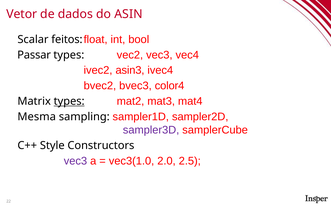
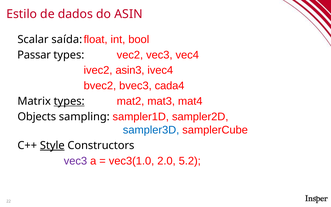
Vetor: Vetor -> Estilo
feitos: feitos -> saída
color4: color4 -> cada4
Mesma: Mesma -> Objects
sampler3D colour: purple -> blue
Style underline: none -> present
2.5: 2.5 -> 5.2
